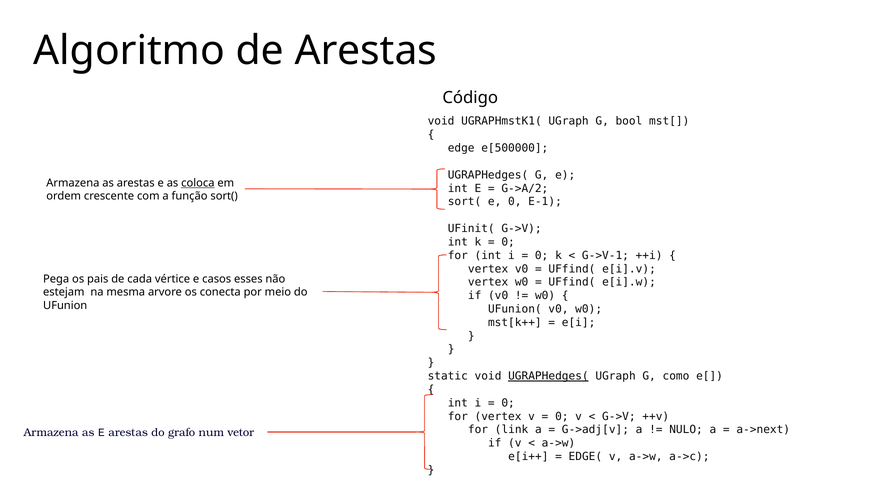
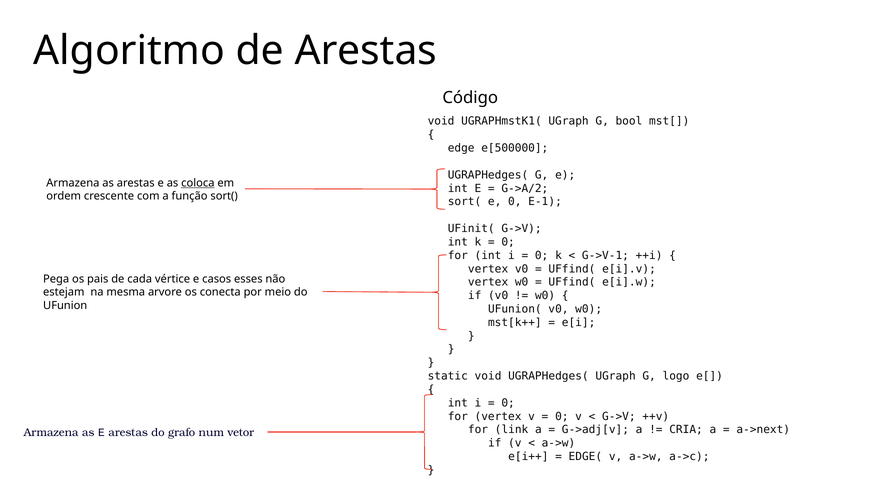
UGRAPHedges( at (548, 376) underline: present -> none
como: como -> logo
NULO: NULO -> CRIA
